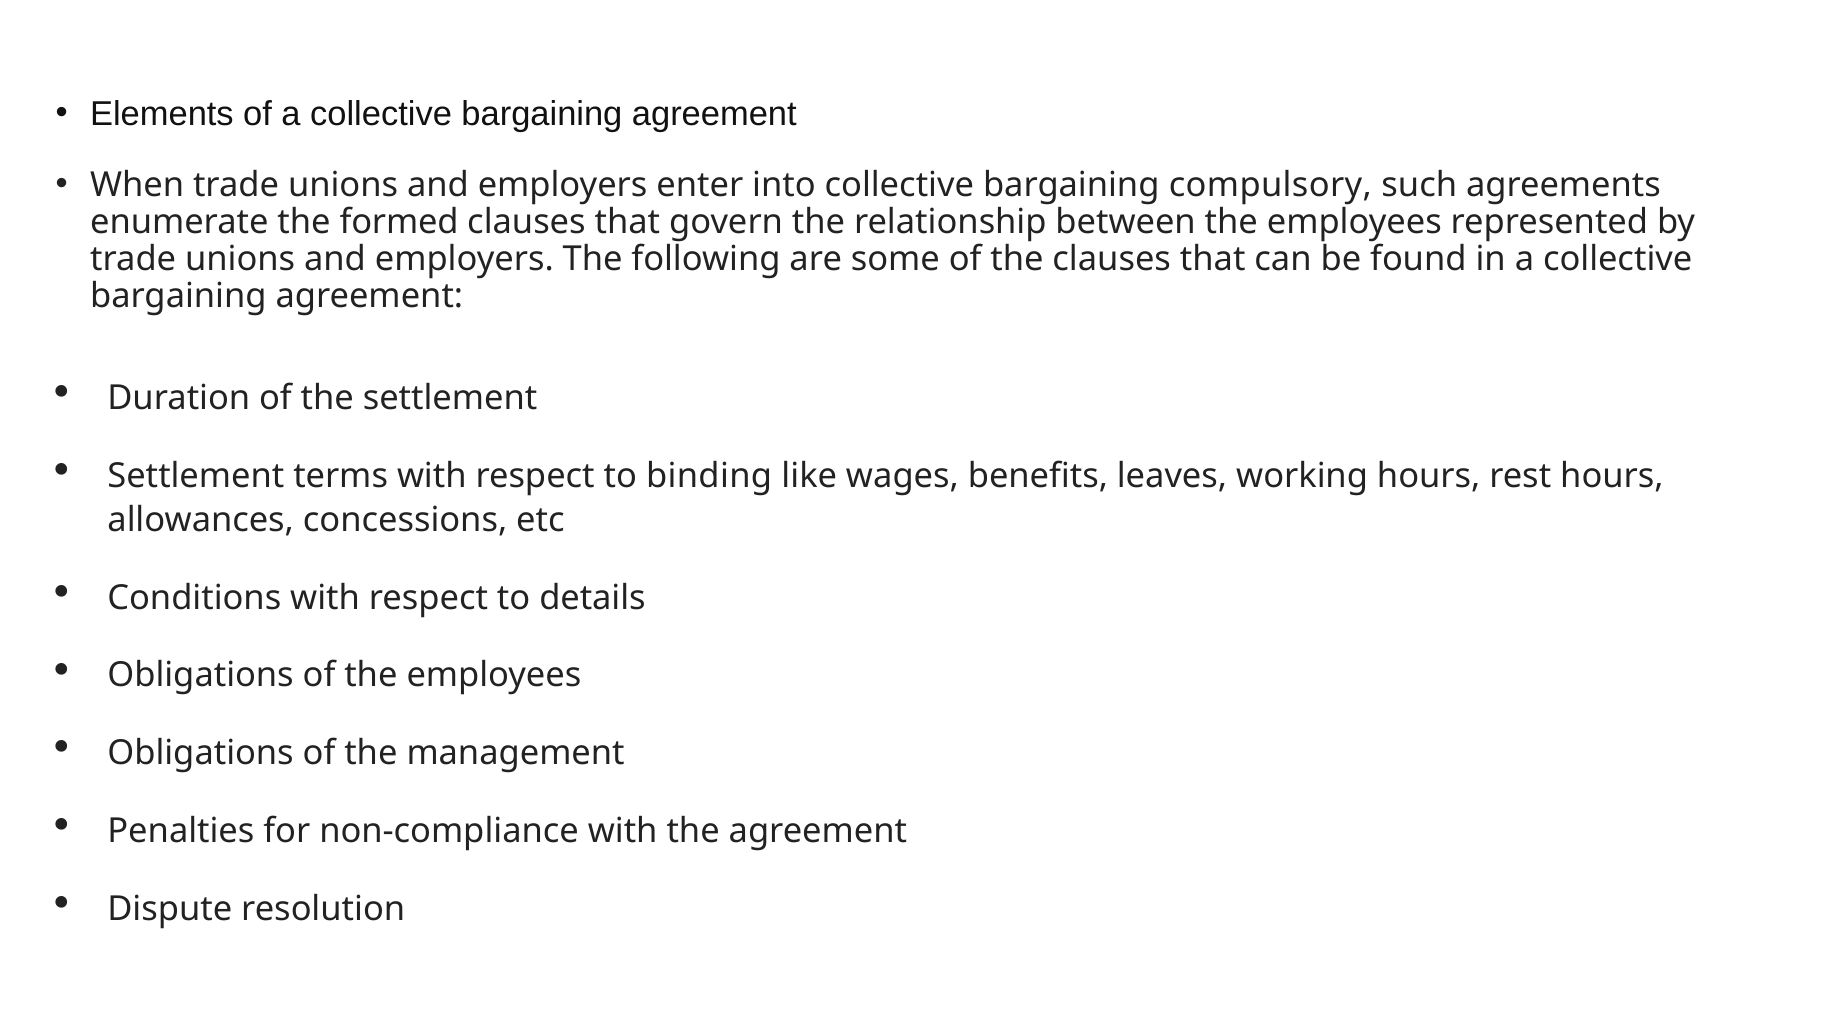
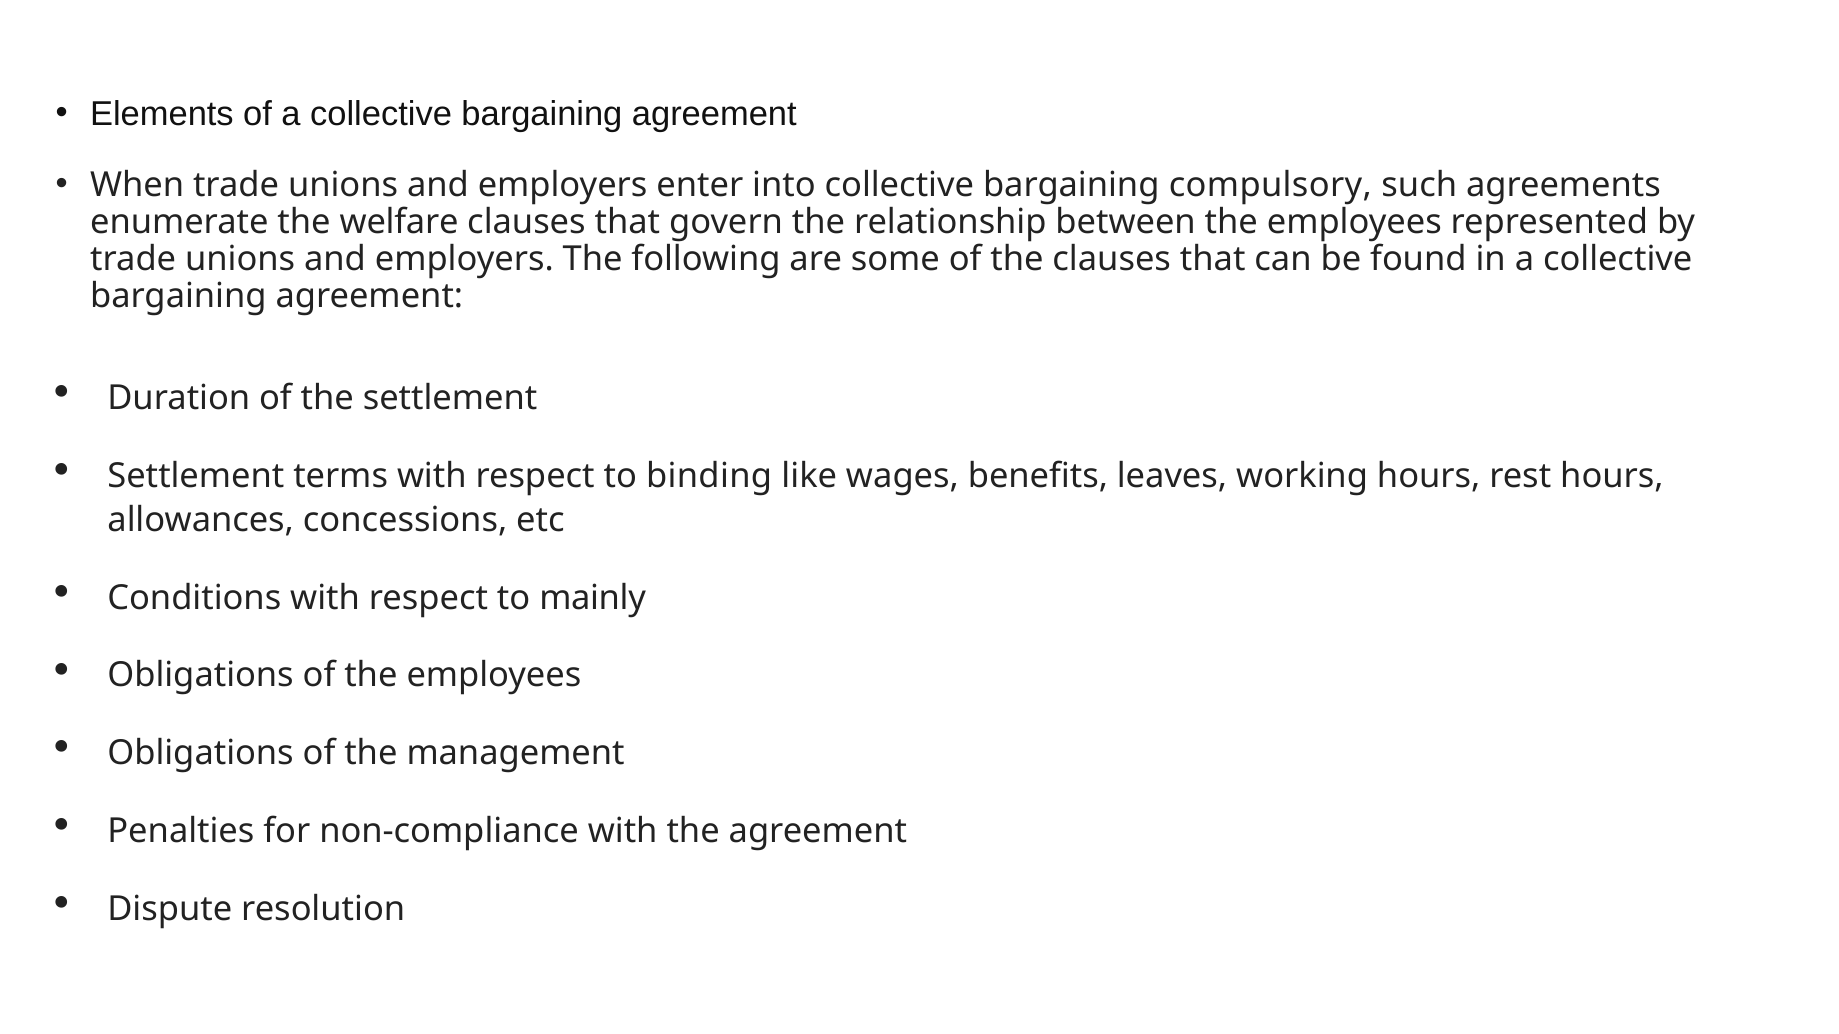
formed: formed -> welfare
details: details -> mainly
